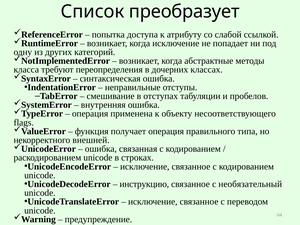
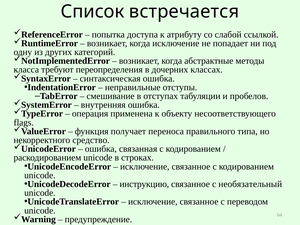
преобразует: преобразует -> встречается
получает операция: операция -> переноса
внешней: внешней -> средство
